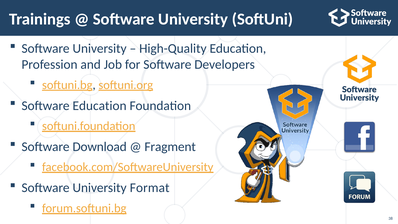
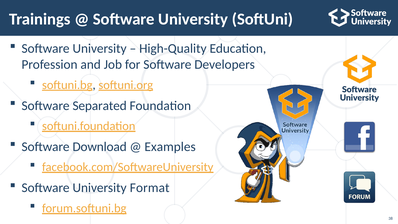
Software Education: Education -> Separated
Fragment: Fragment -> Examples
